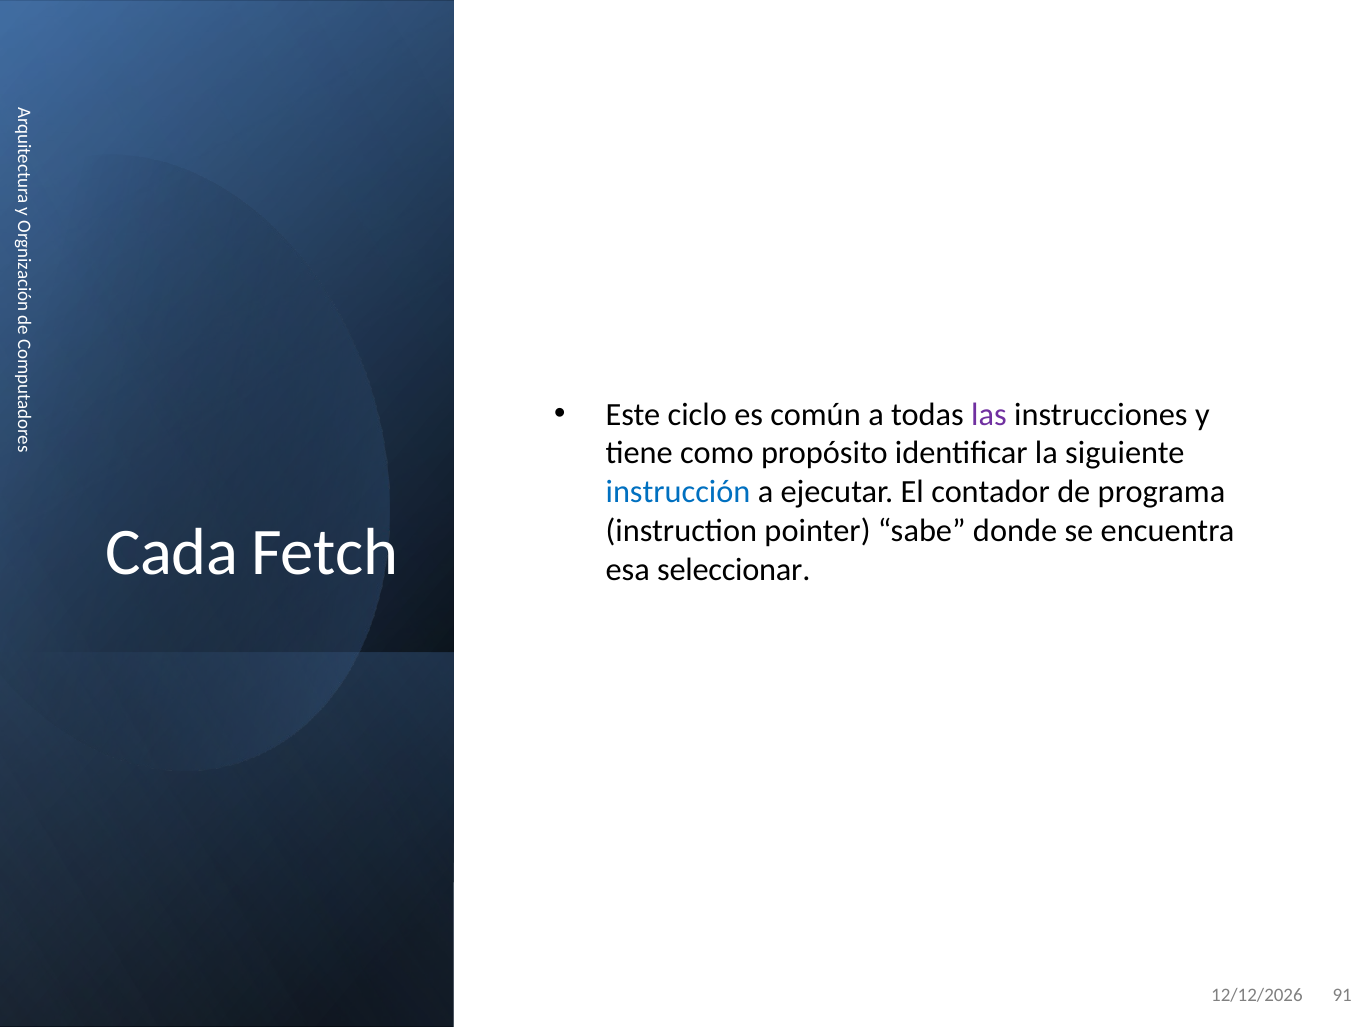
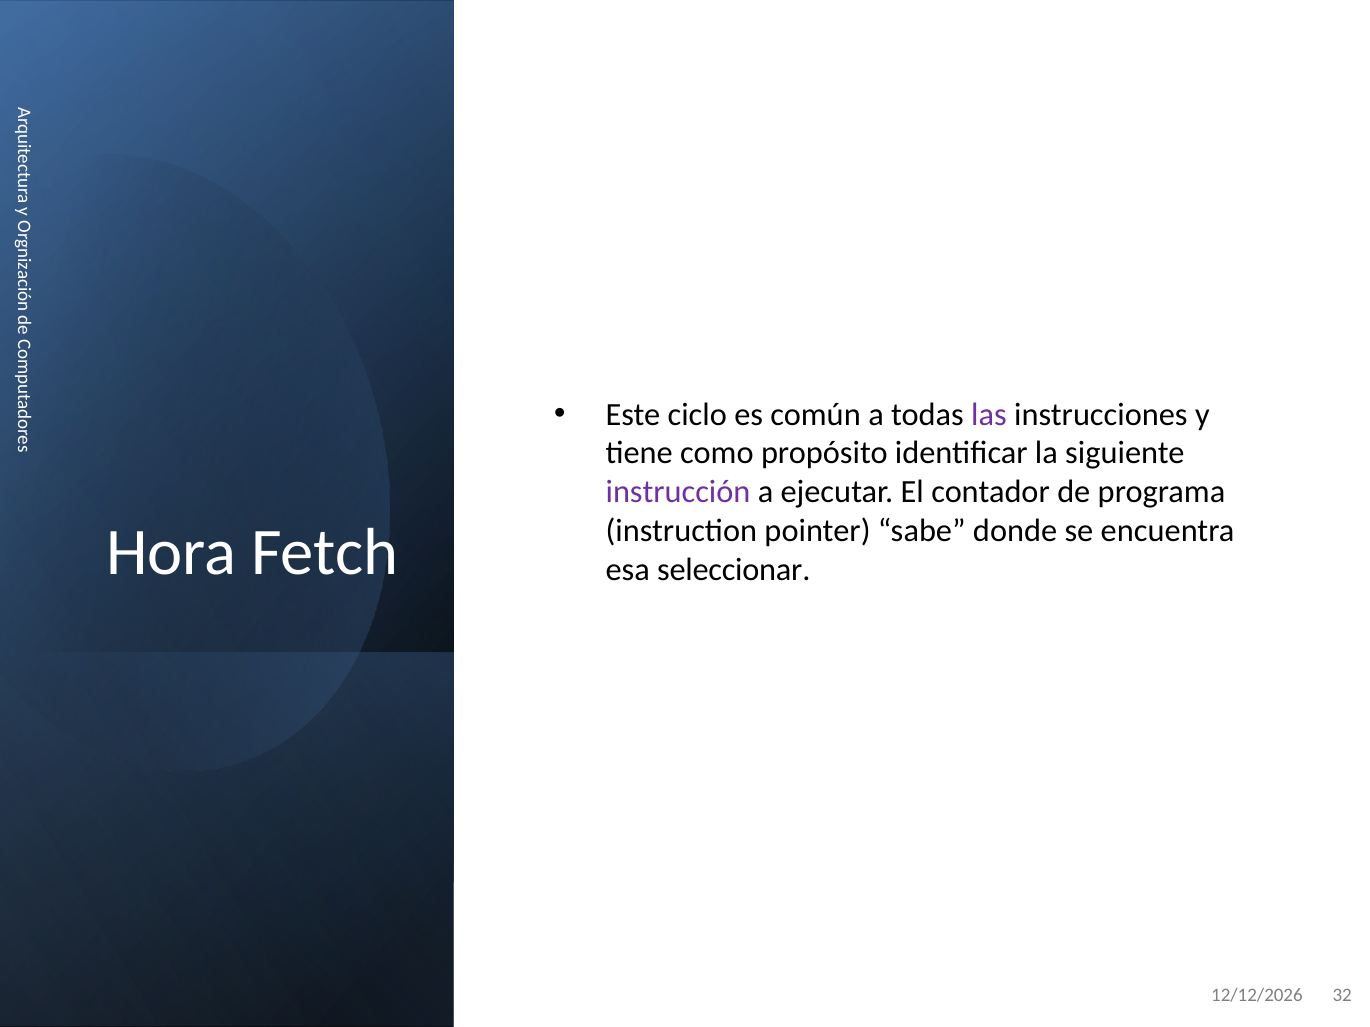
instrucción colour: blue -> purple
Cada: Cada -> Hora
91: 91 -> 32
